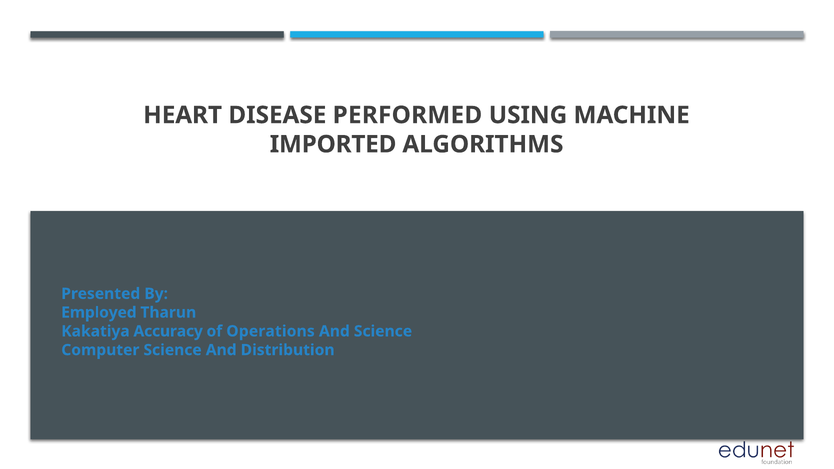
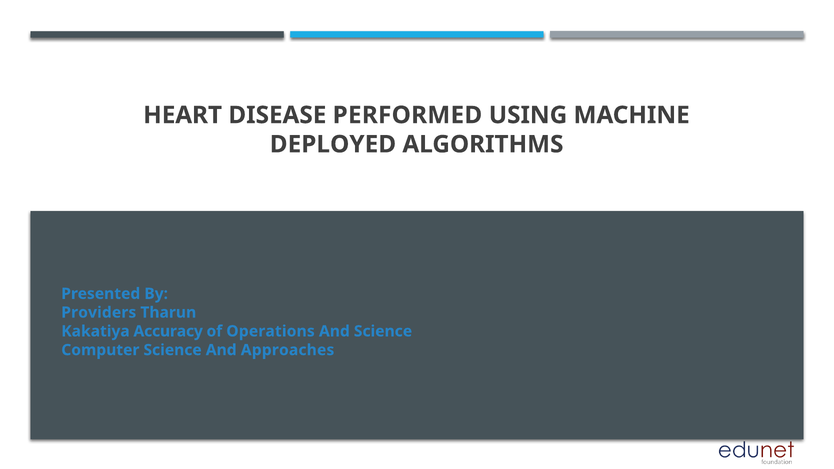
IMPORTED: IMPORTED -> DEPLOYED
Employed: Employed -> Providers
Distribution: Distribution -> Approaches
